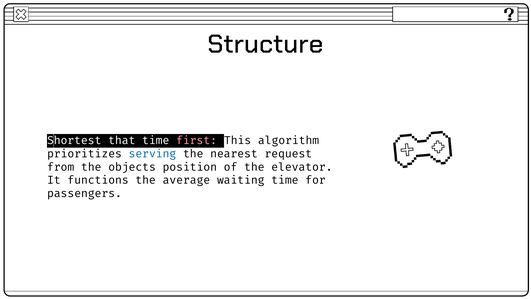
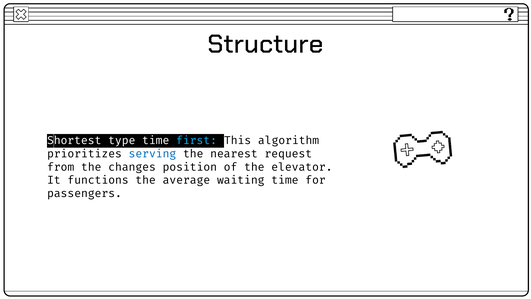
that: that -> type
first colour: pink -> light blue
objects: objects -> changes
